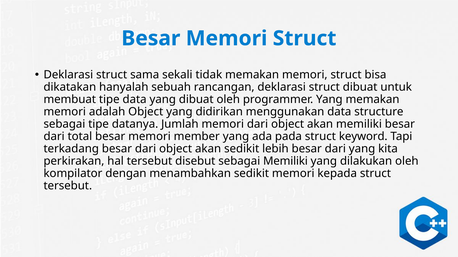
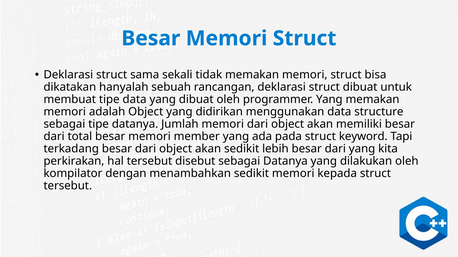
sebagai Memiliki: Memiliki -> Datanya
